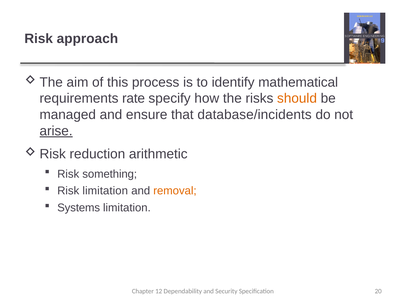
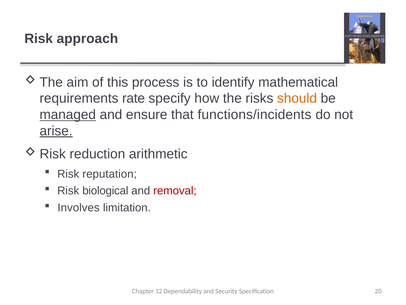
managed underline: none -> present
database/incidents: database/incidents -> functions/incidents
something: something -> reputation
Risk limitation: limitation -> biological
removal colour: orange -> red
Systems: Systems -> Involves
